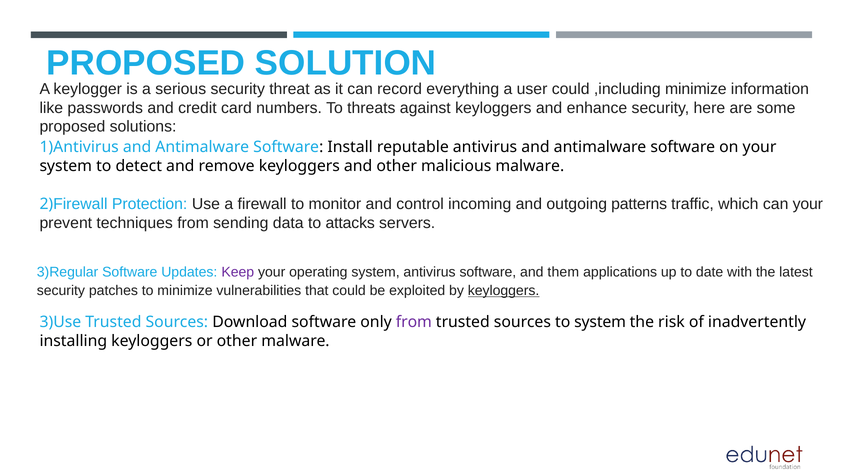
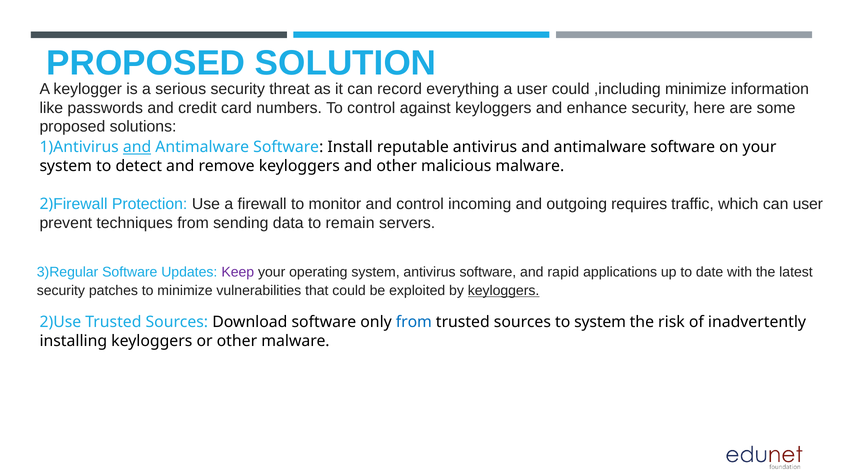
To threats: threats -> control
and at (137, 147) underline: none -> present
patterns: patterns -> requires
can your: your -> user
attacks: attacks -> remain
them: them -> rapid
3)Use: 3)Use -> 2)Use
from at (414, 322) colour: purple -> blue
